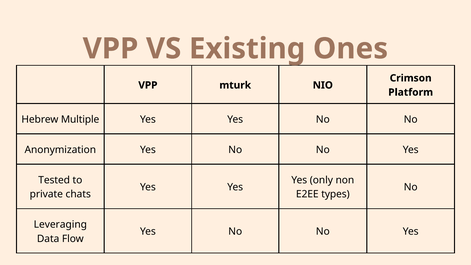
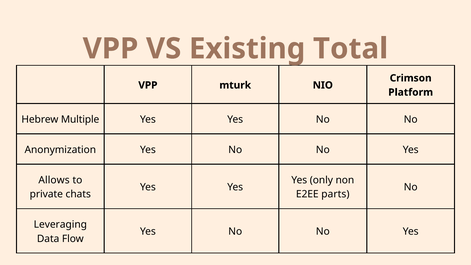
Ones: Ones -> Total
Tested: Tested -> Allows
types: types -> parts
